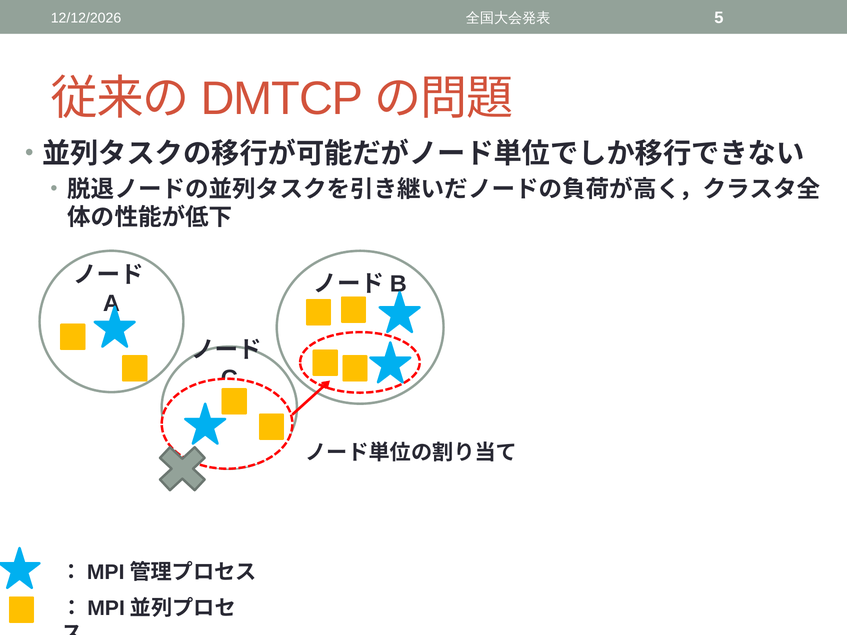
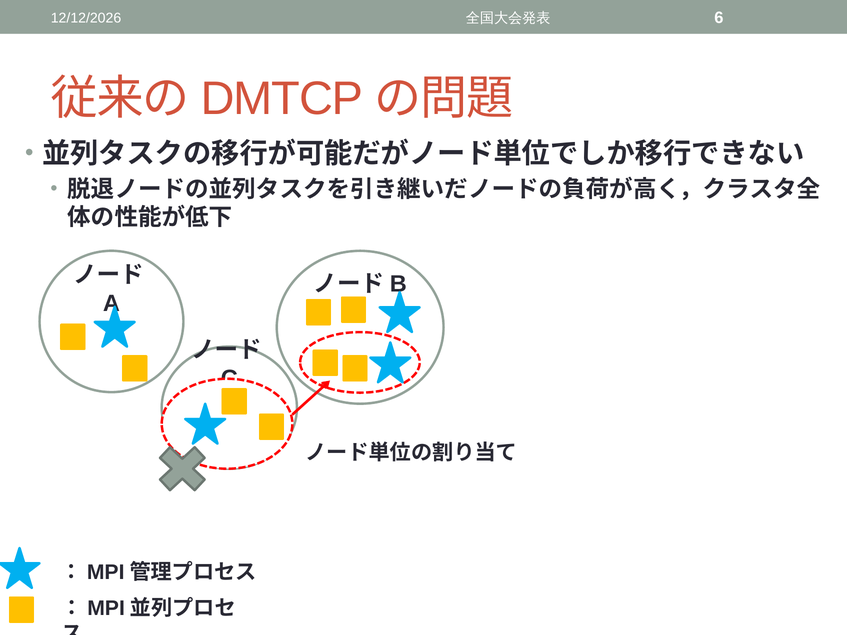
5: 5 -> 6
